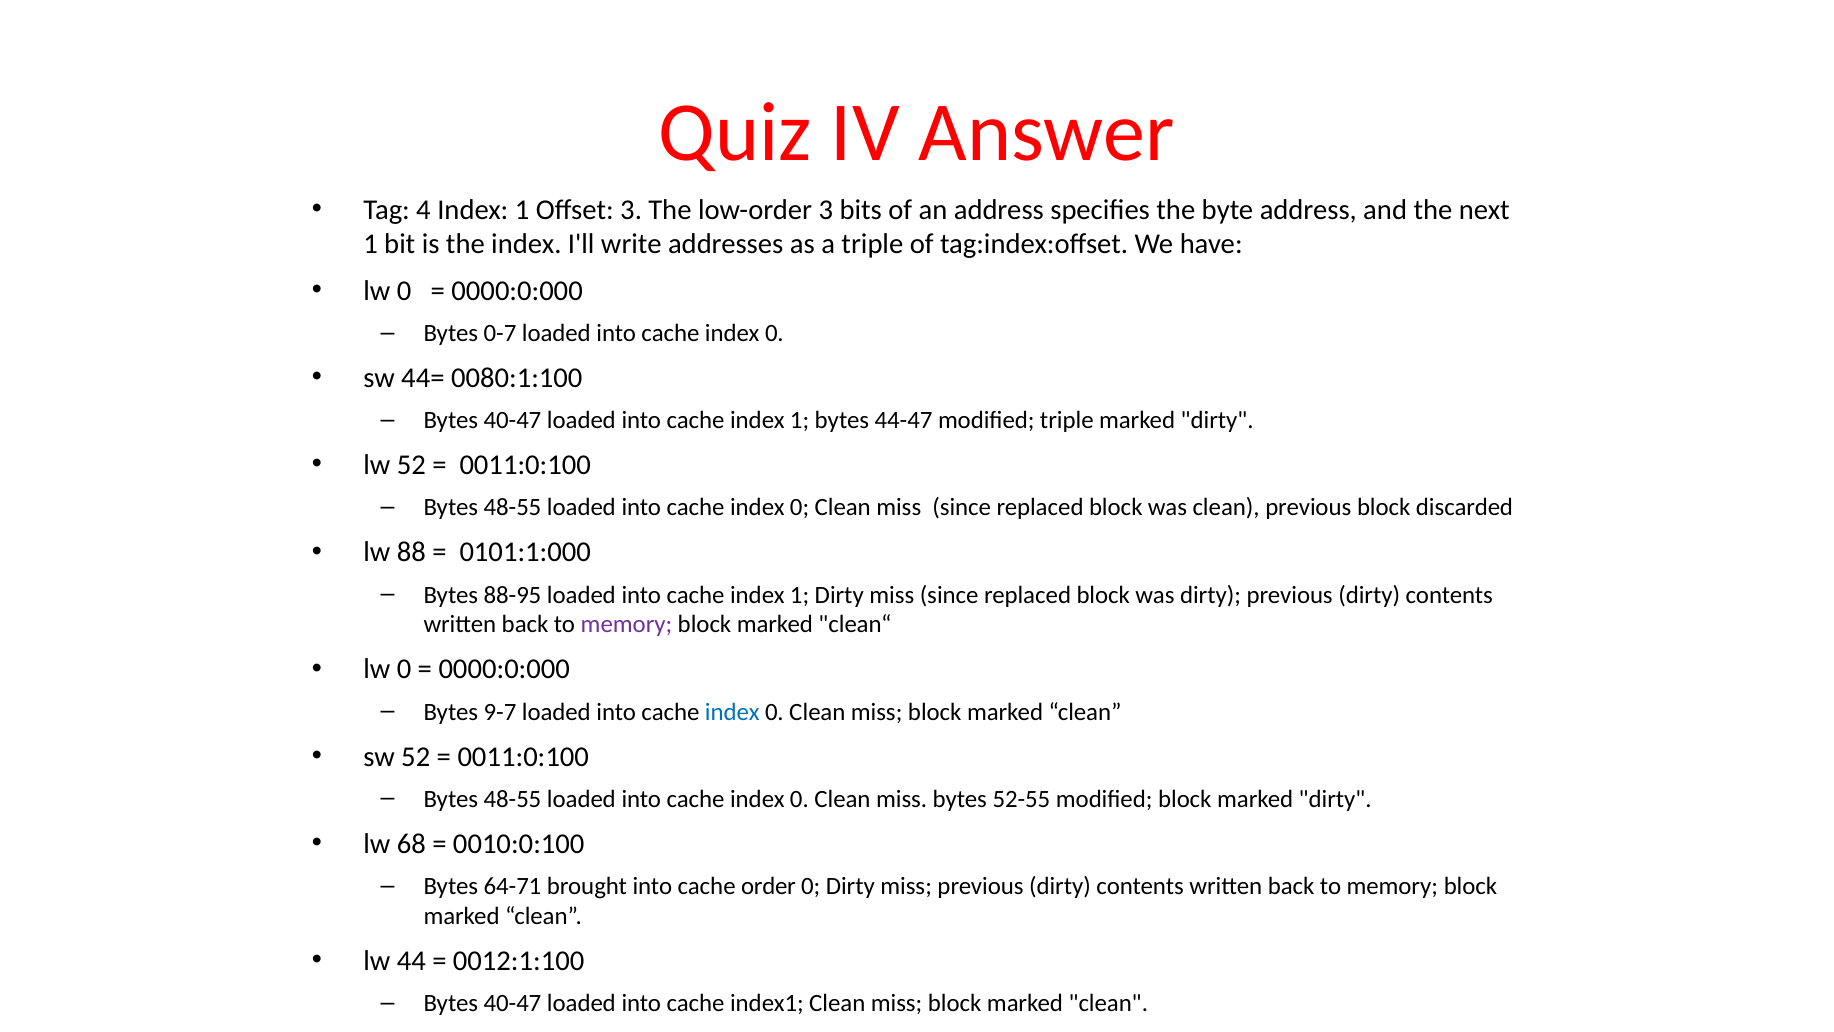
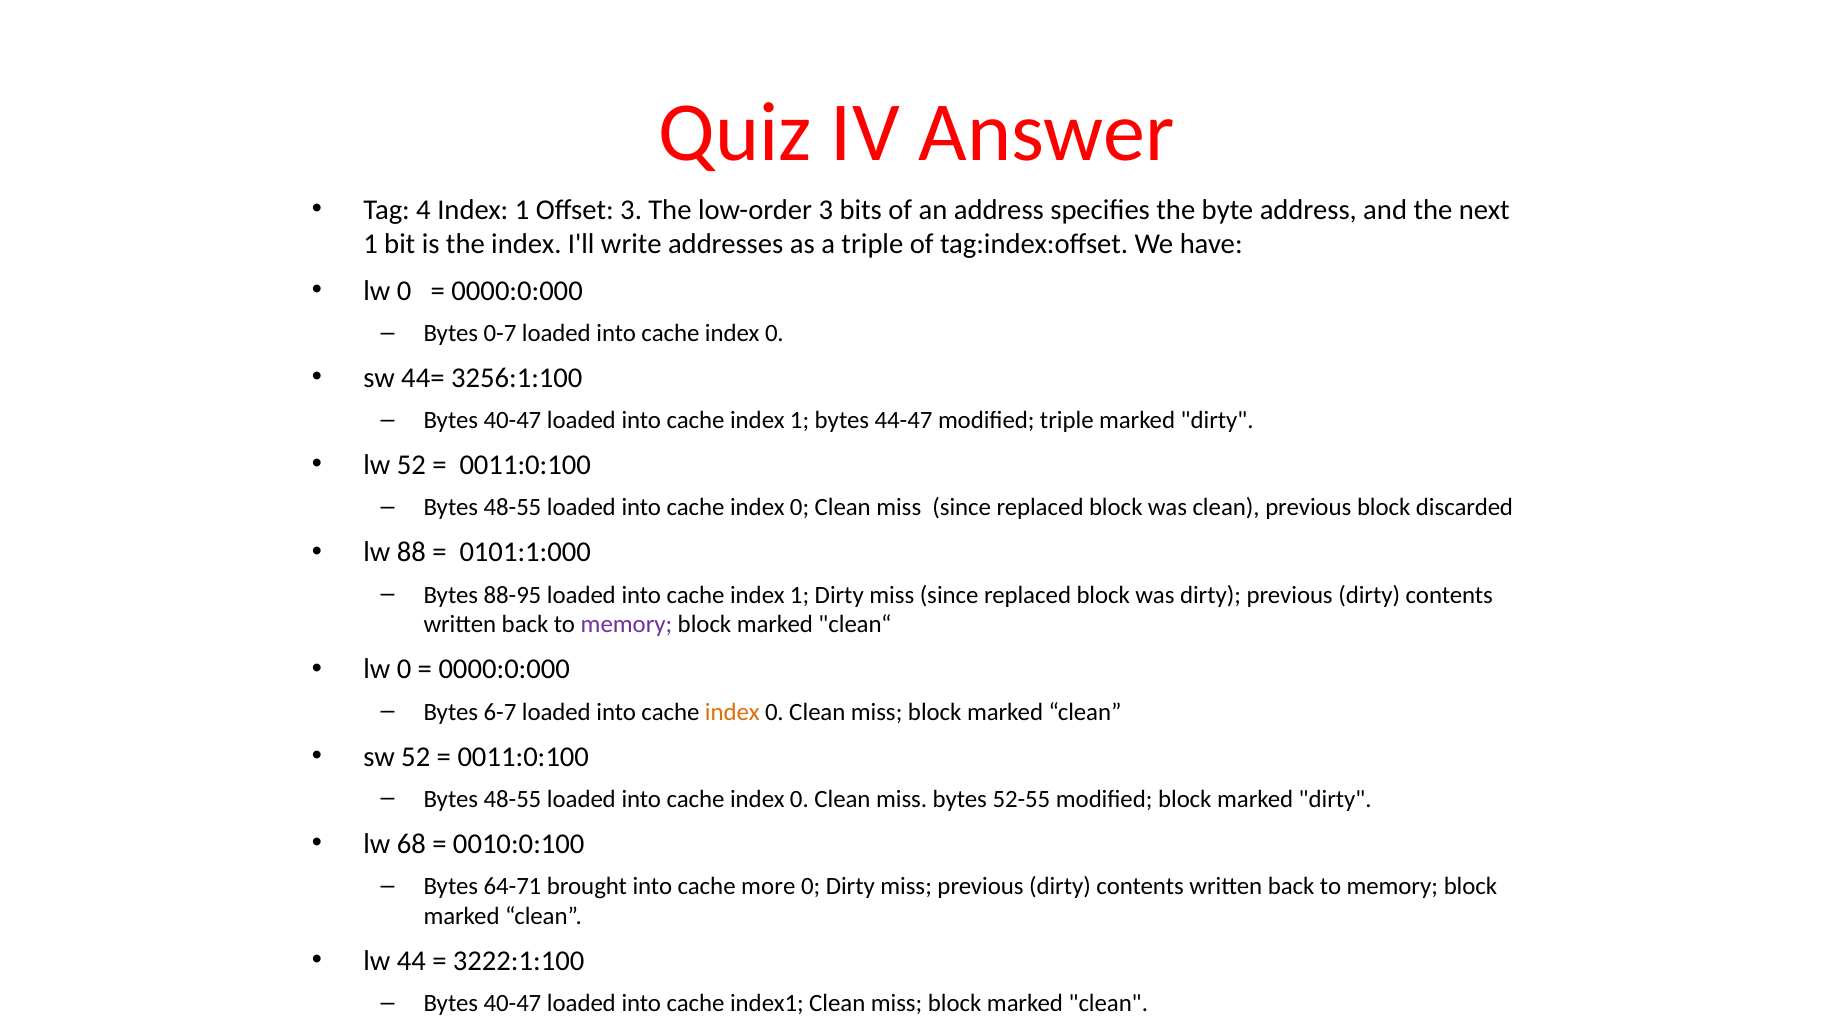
0080:1:100: 0080:1:100 -> 3256:1:100
9-7: 9-7 -> 6-7
index at (732, 712) colour: blue -> orange
order: order -> more
0012:1:100: 0012:1:100 -> 3222:1:100
